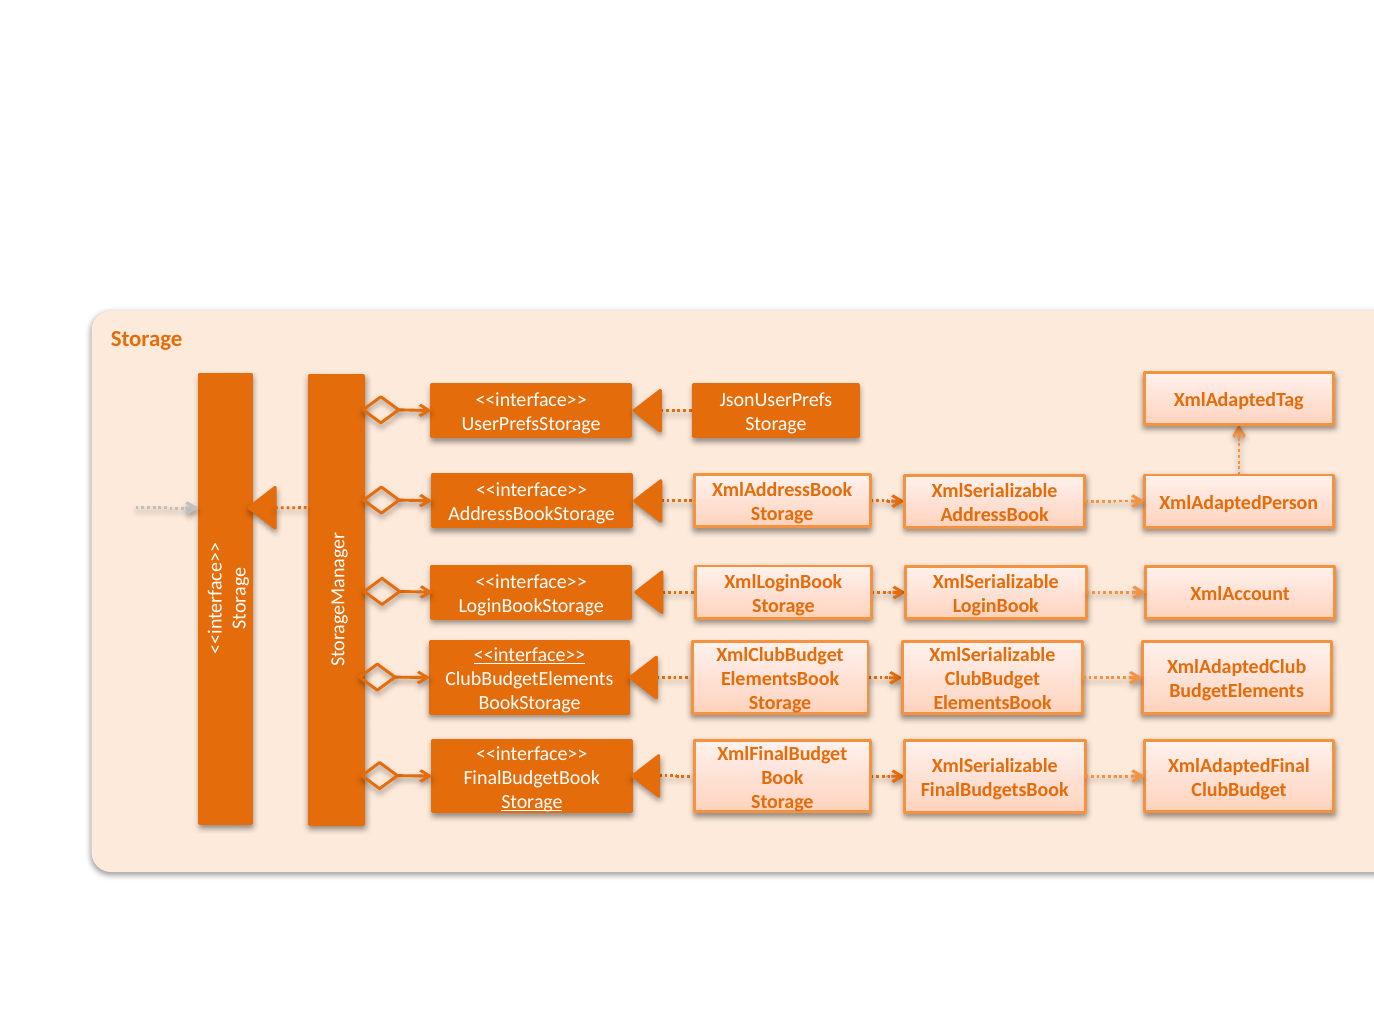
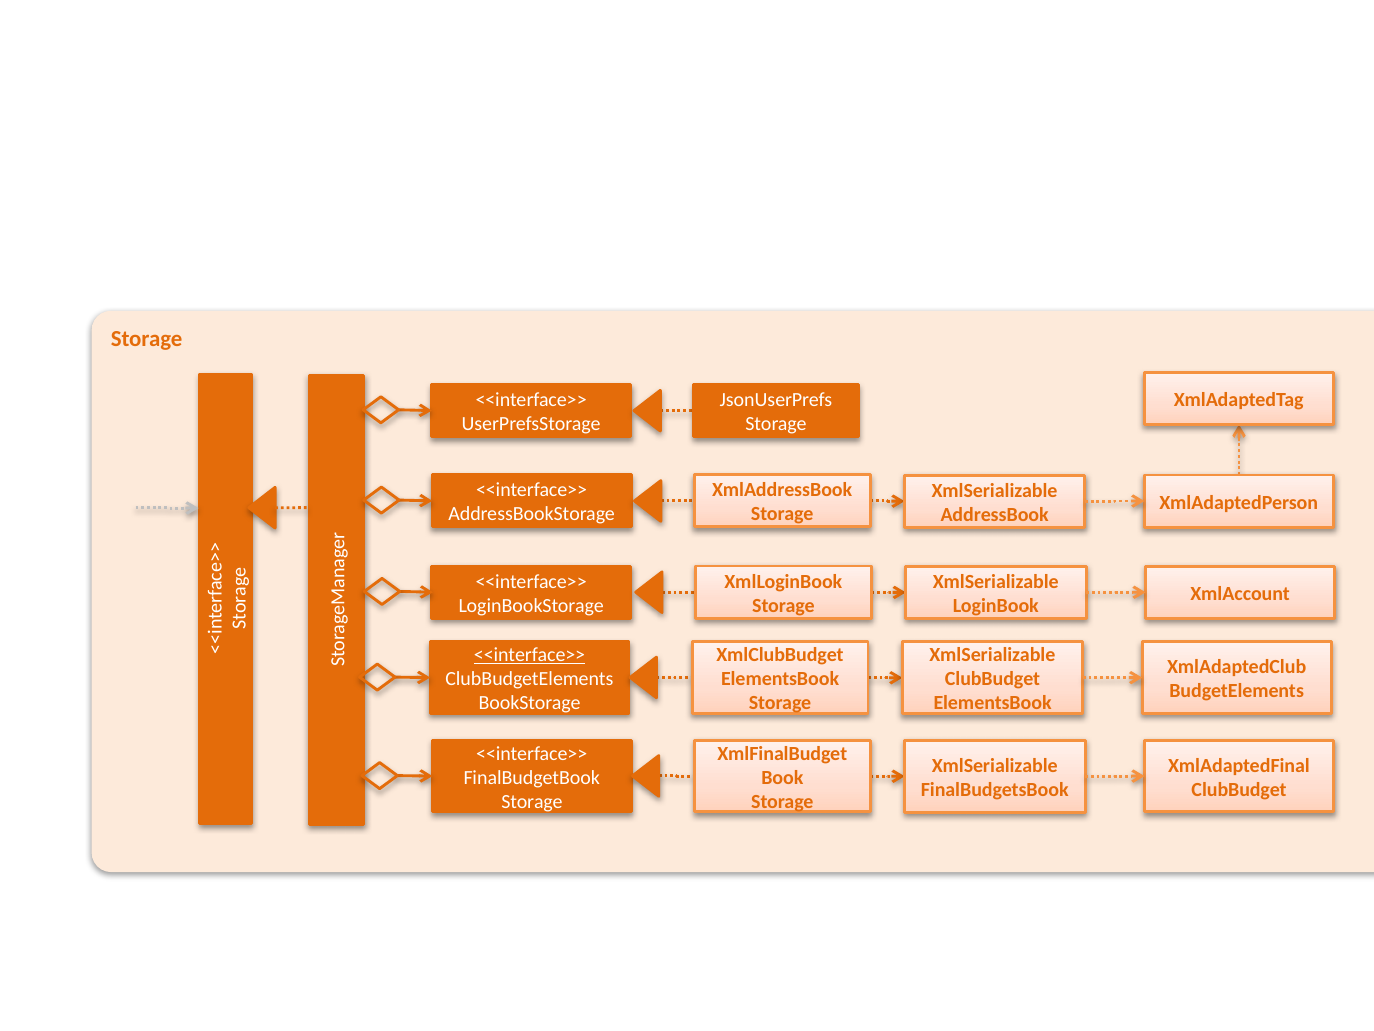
Storage at (532, 801) underline: present -> none
